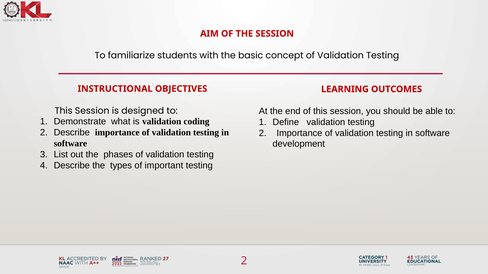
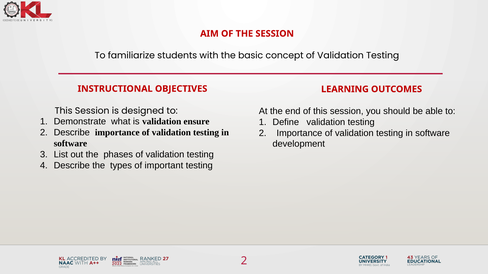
coding: coding -> ensure
